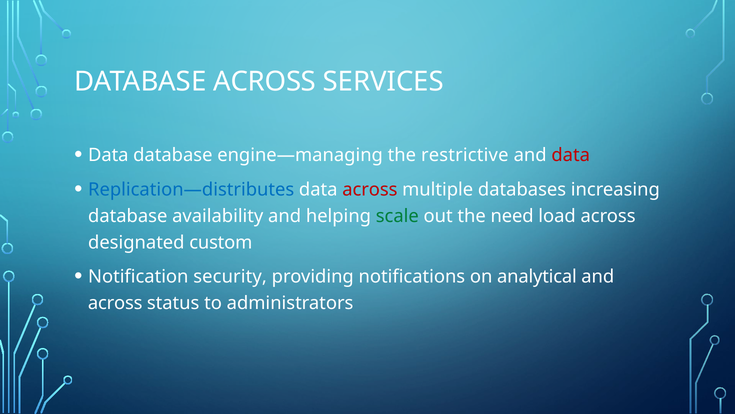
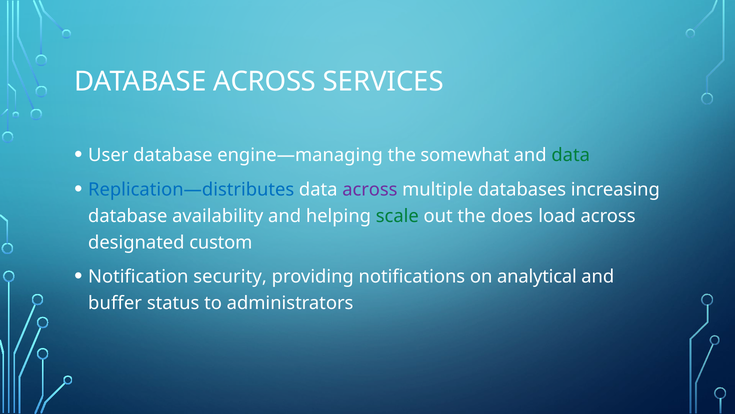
Data at (108, 155): Data -> User
restrictive: restrictive -> somewhat
data at (571, 155) colour: red -> green
across at (370, 189) colour: red -> purple
need: need -> does
across at (115, 303): across -> buffer
